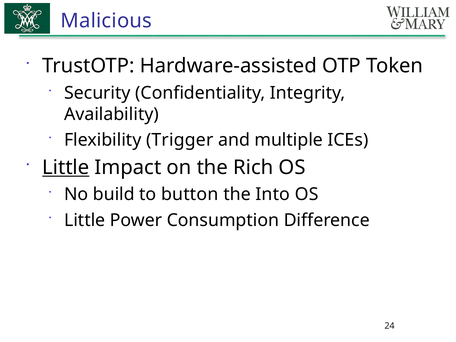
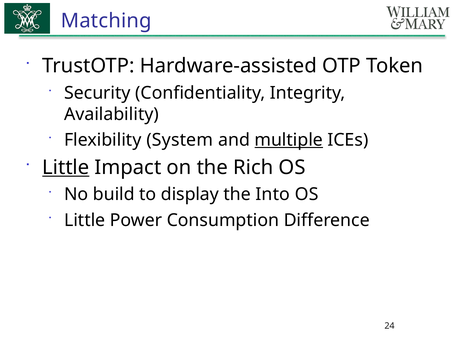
Malicious: Malicious -> Matching
Trigger: Trigger -> System
multiple underline: none -> present
button: button -> display
